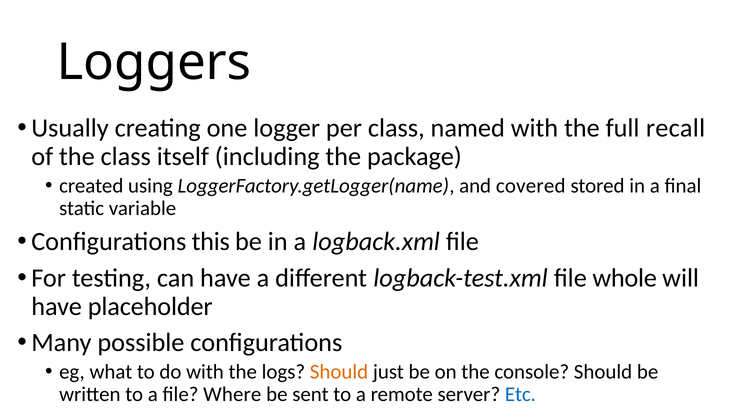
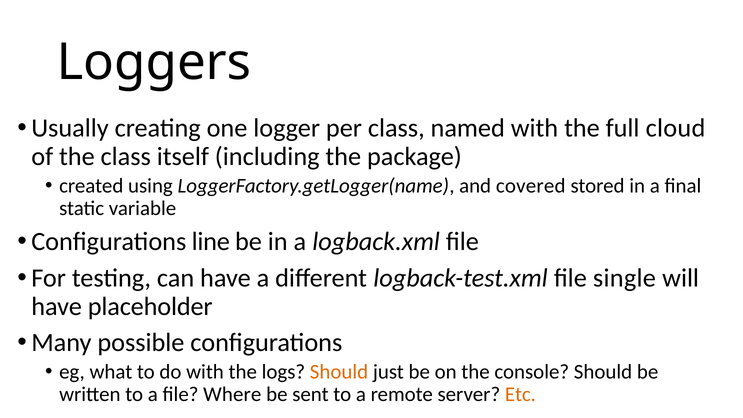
recall: recall -> cloud
this: this -> line
whole: whole -> single
Etc colour: blue -> orange
